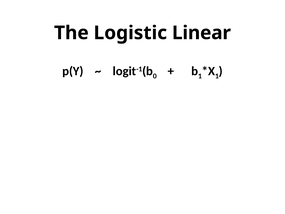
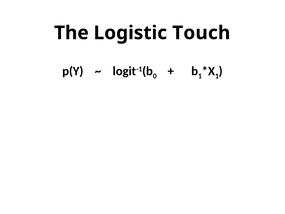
Linear: Linear -> Touch
